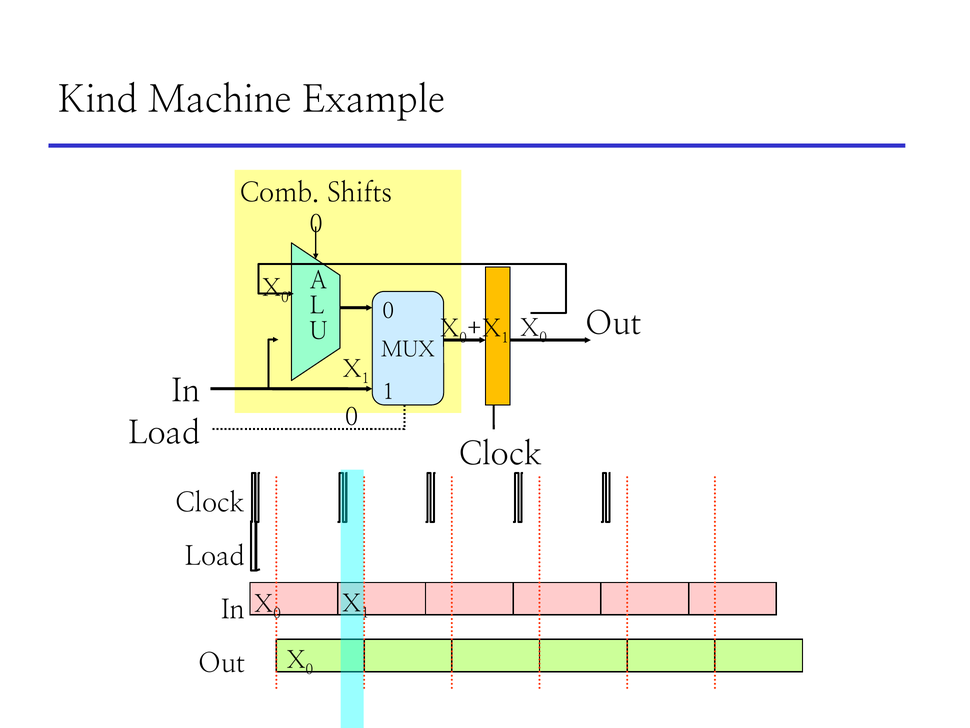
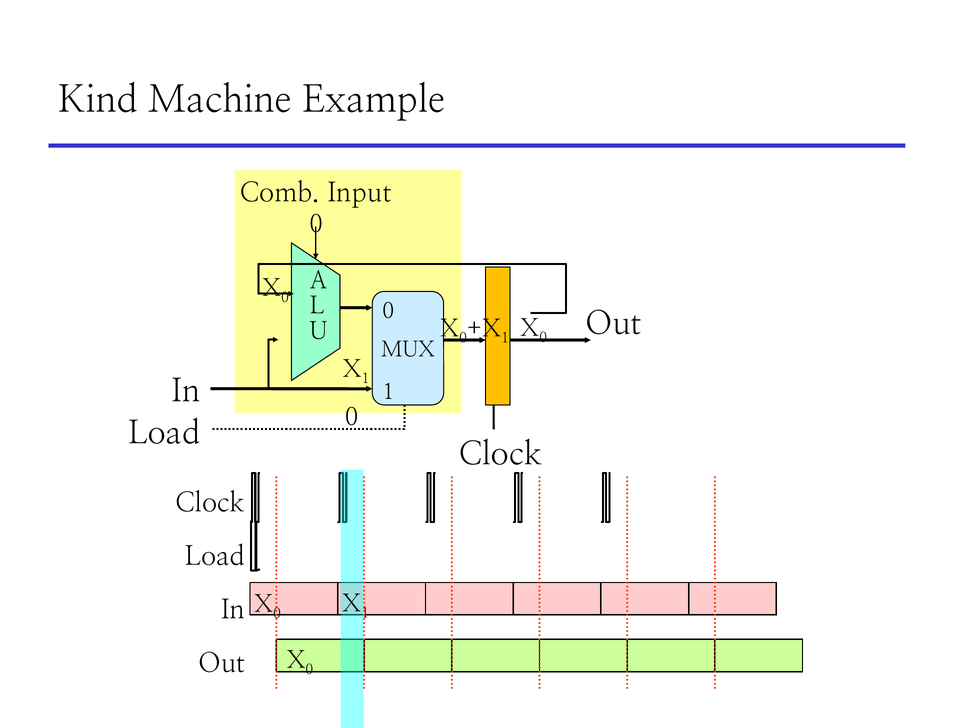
Shifts: Shifts -> Input
